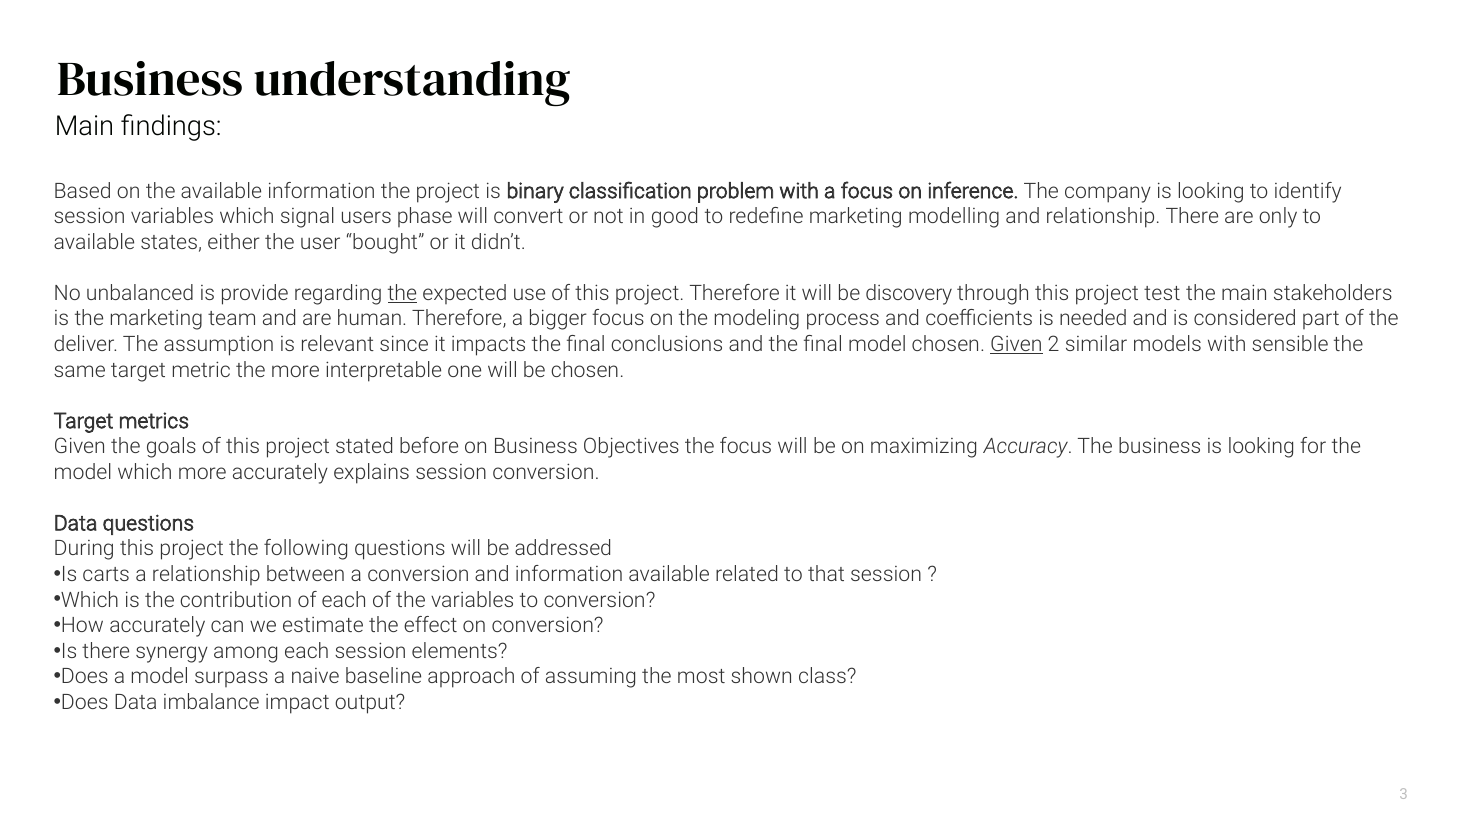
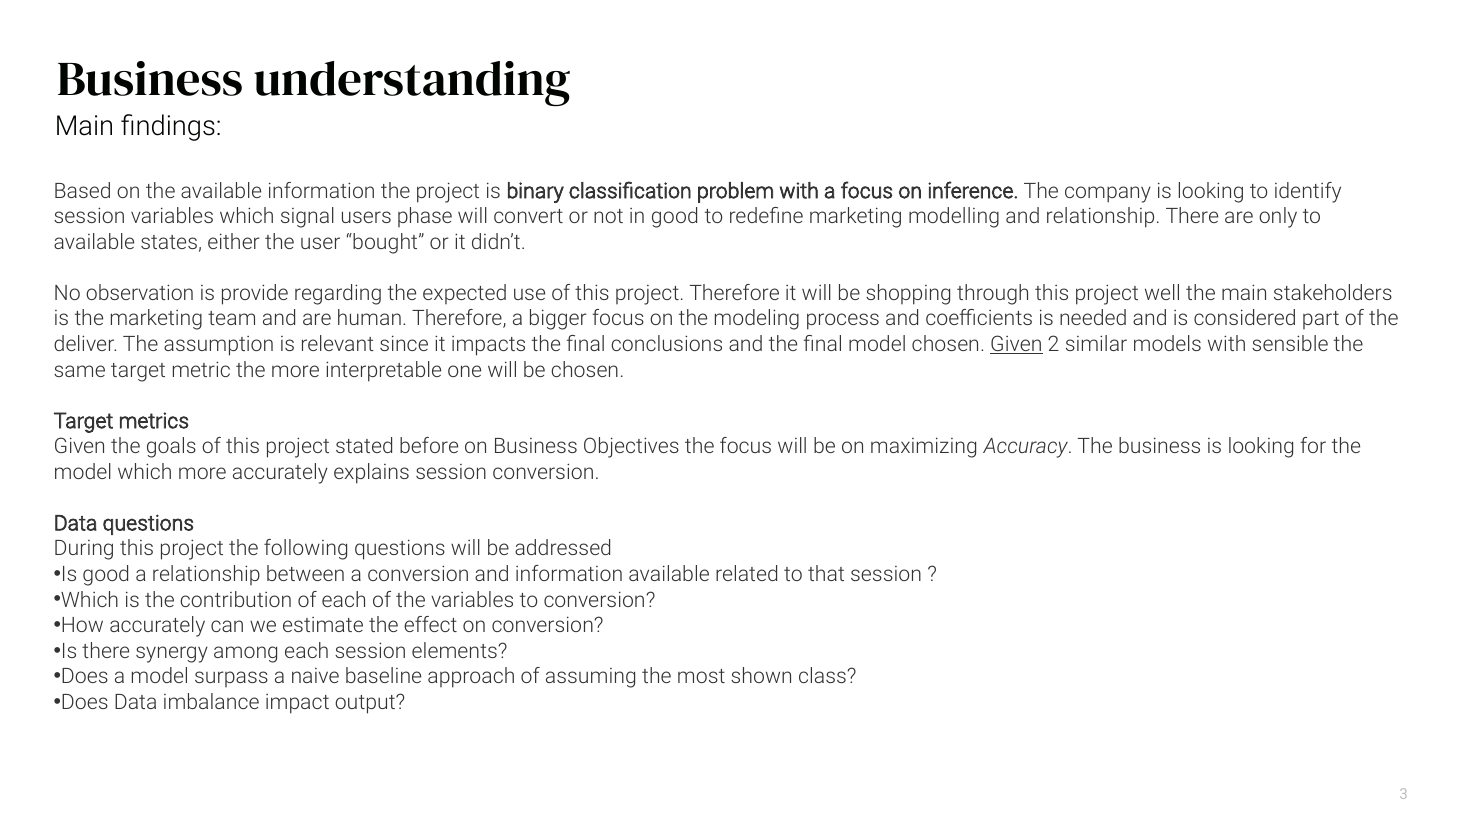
unbalanced: unbalanced -> observation
the at (402, 293) underline: present -> none
discovery: discovery -> shopping
test: test -> well
Is carts: carts -> good
